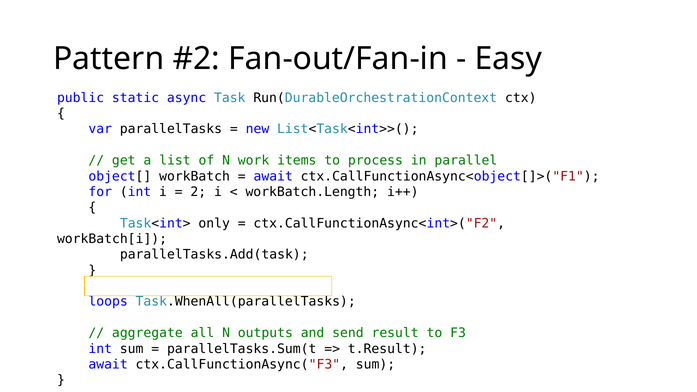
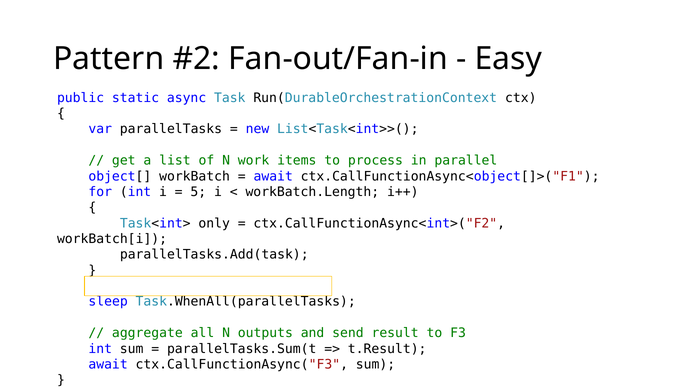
2: 2 -> 5
loops: loops -> sleep
